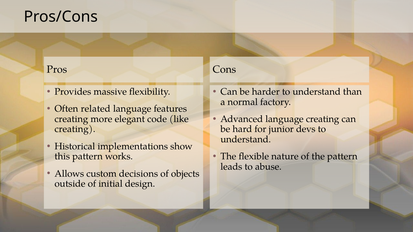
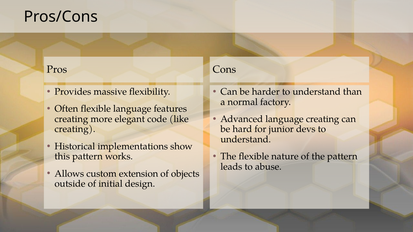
Often related: related -> flexible
decisions: decisions -> extension
